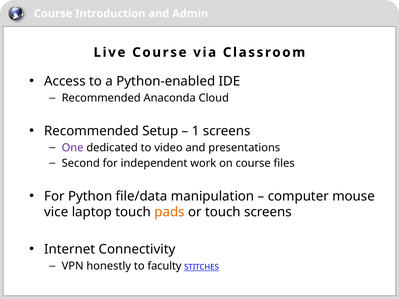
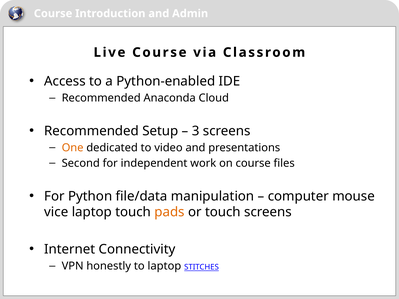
1: 1 -> 3
One colour: purple -> orange
to faculty: faculty -> laptop
